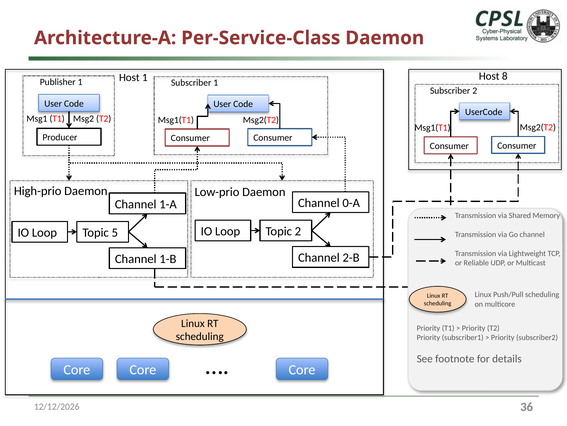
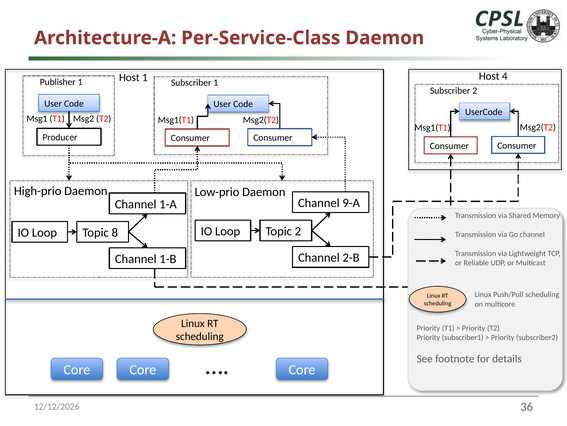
8: 8 -> 4
0-A: 0-A -> 9-A
5: 5 -> 8
